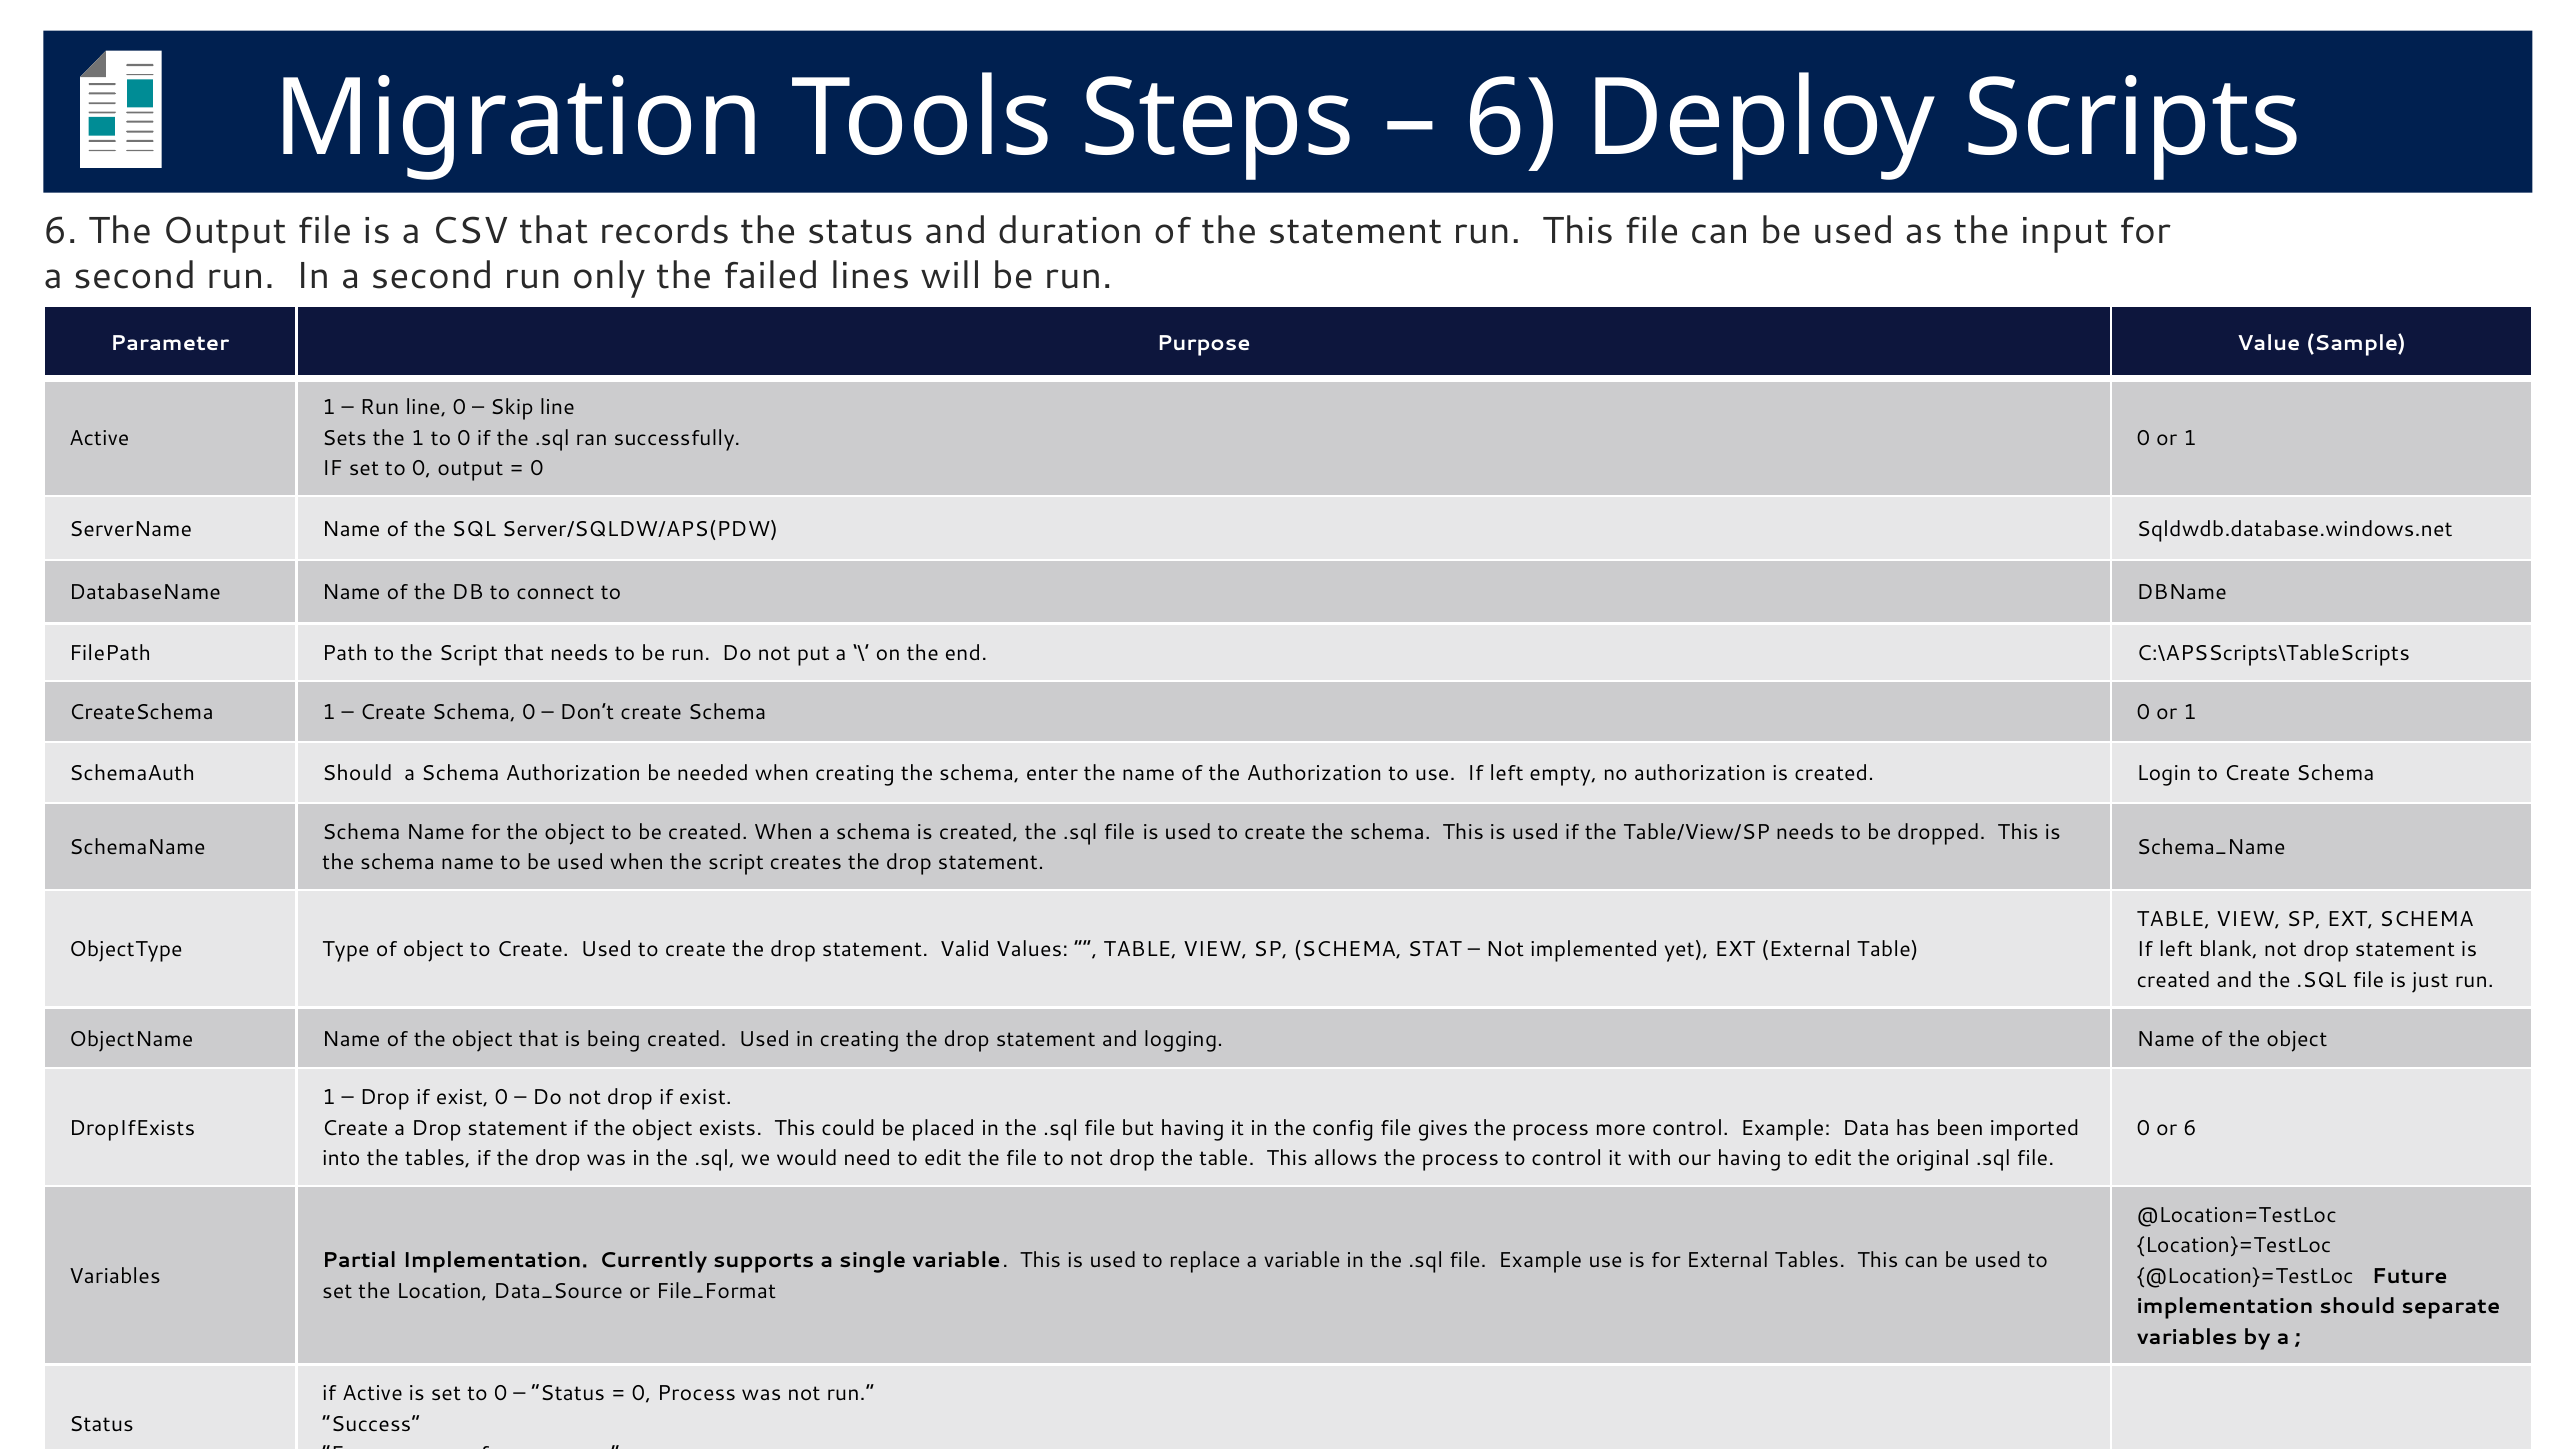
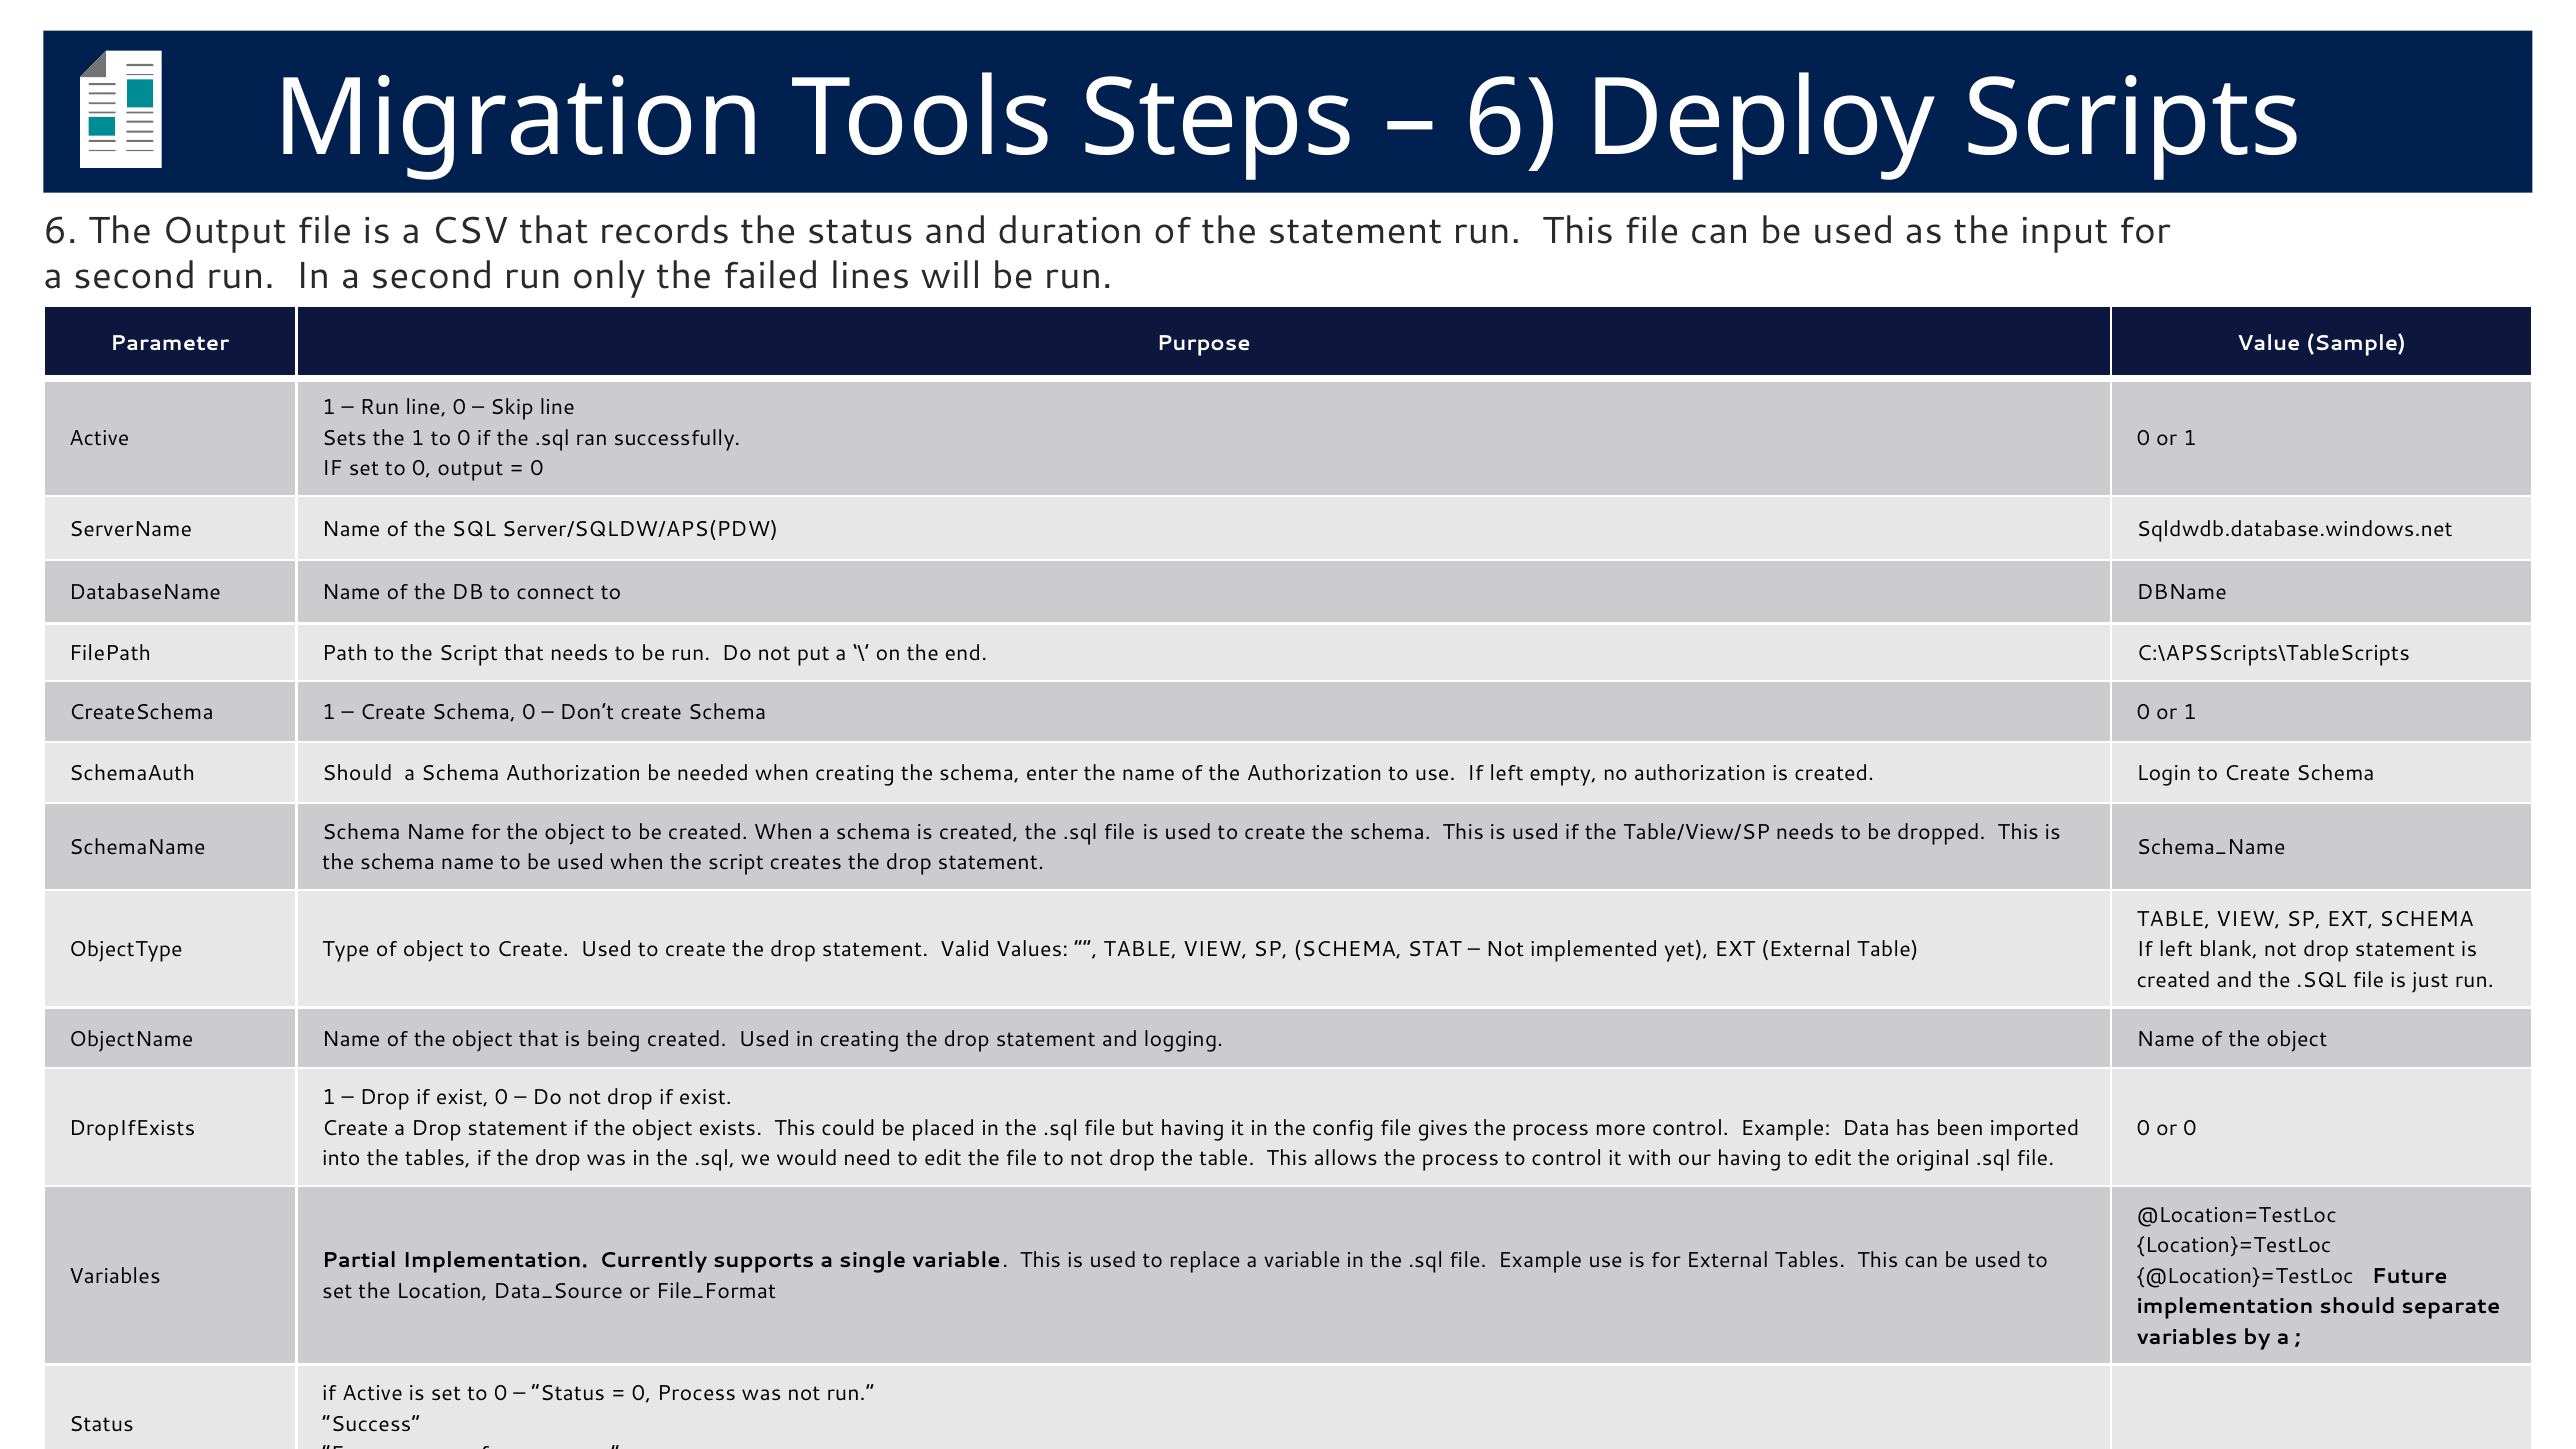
or 6: 6 -> 0
